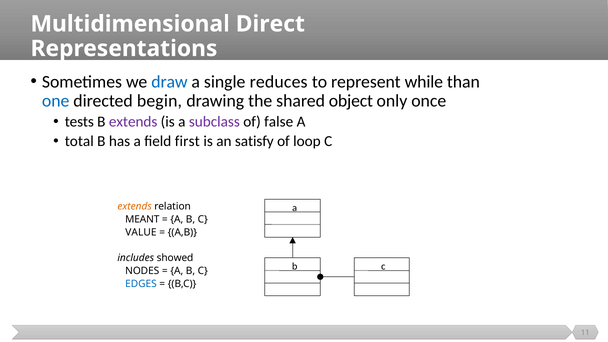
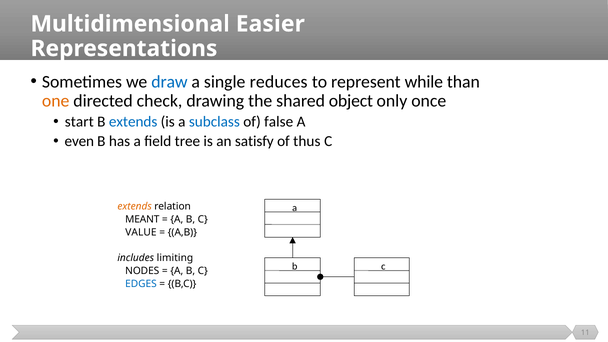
Direct: Direct -> Easier
one colour: blue -> orange
begin: begin -> check
tests: tests -> start
extends at (133, 122) colour: purple -> blue
subclass colour: purple -> blue
total: total -> even
first: first -> tree
loop: loop -> thus
showed: showed -> limiting
